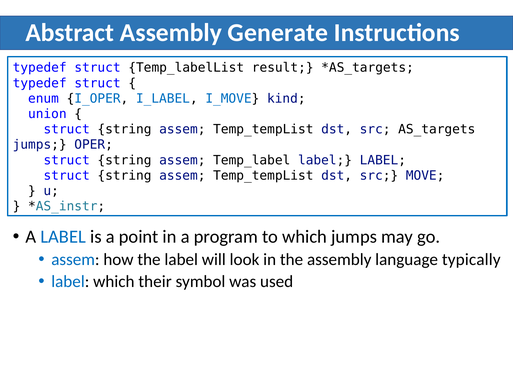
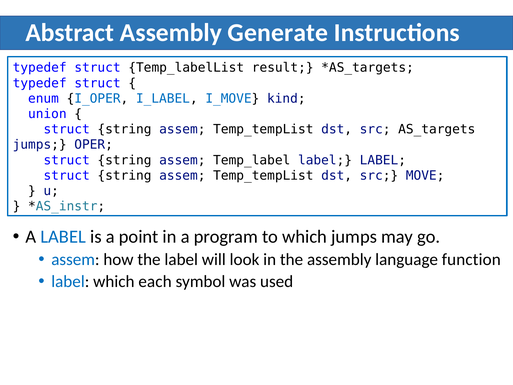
typically: typically -> function
their: their -> each
